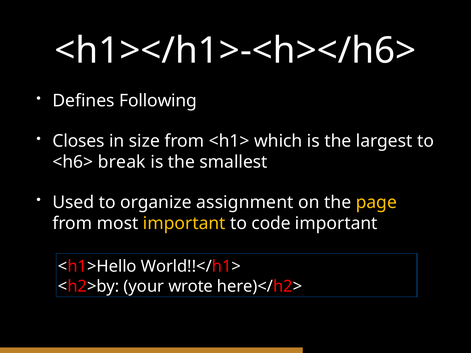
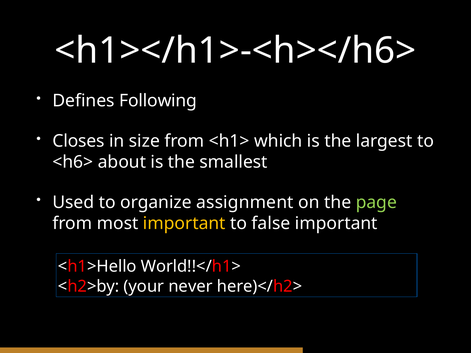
break: break -> about
page colour: yellow -> light green
code: code -> false
wrote: wrote -> never
